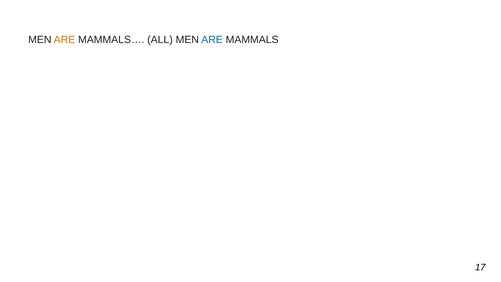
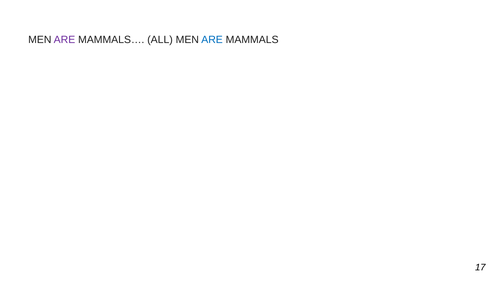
ARE at (64, 40) colour: orange -> purple
